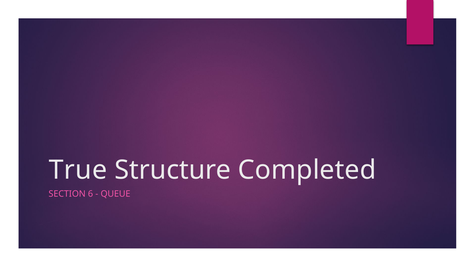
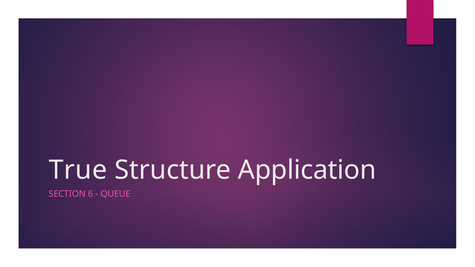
Completed: Completed -> Application
